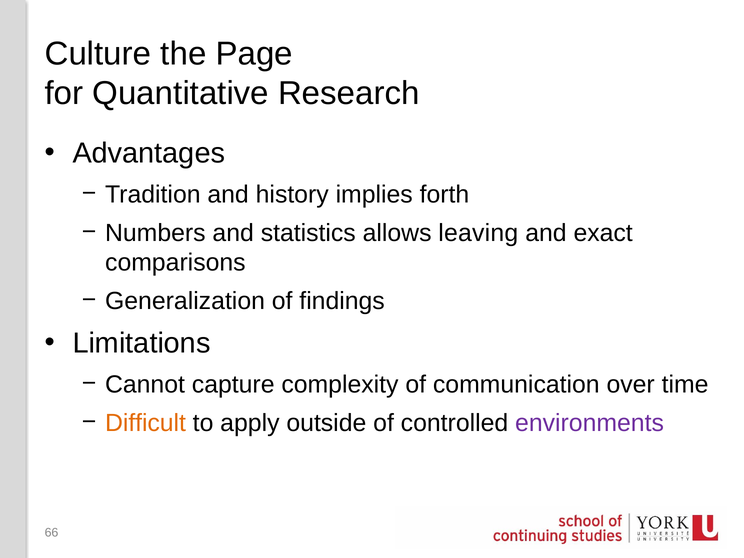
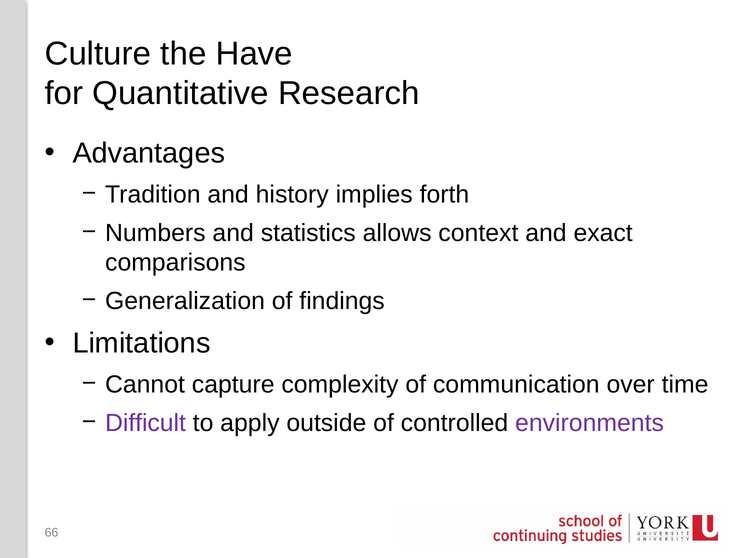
Page: Page -> Have
leaving: leaving -> context
Difficult colour: orange -> purple
